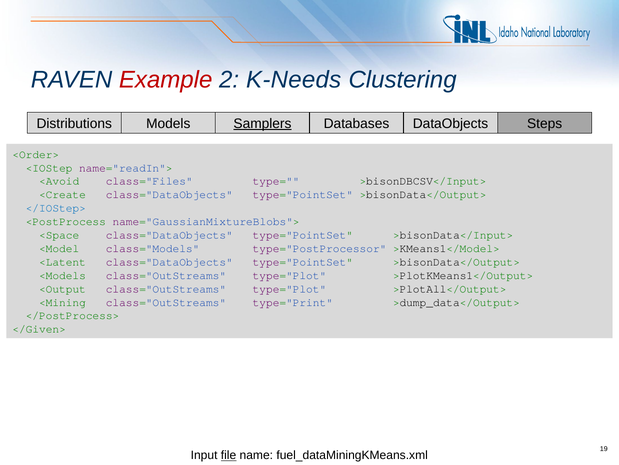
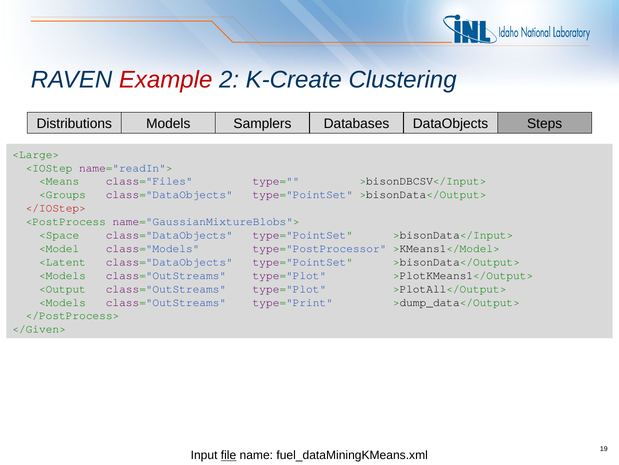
K-Needs: K-Needs -> K-Create
Samplers underline: present -> none
<Order>: <Order> -> <Large>
<Avoid: <Avoid -> <Means
<Create: <Create -> <Groups
</IOStep> colour: blue -> red
<Mining at (62, 302): <Mining -> <Models
